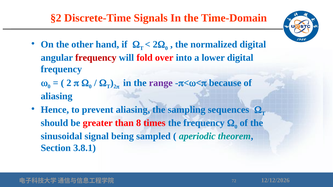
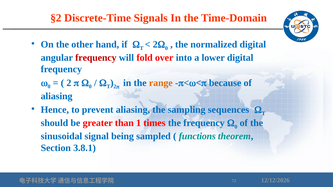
range colour: purple -> orange
8: 8 -> 1
aperiodic: aperiodic -> functions
